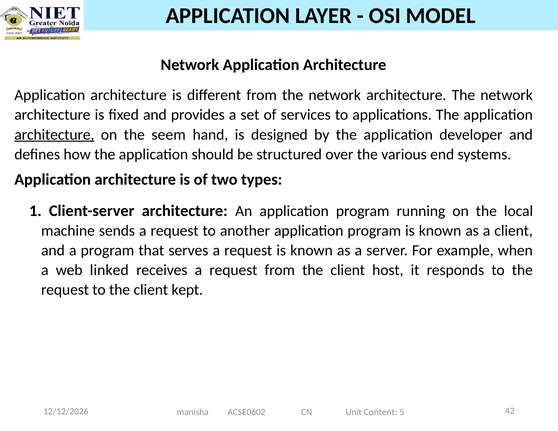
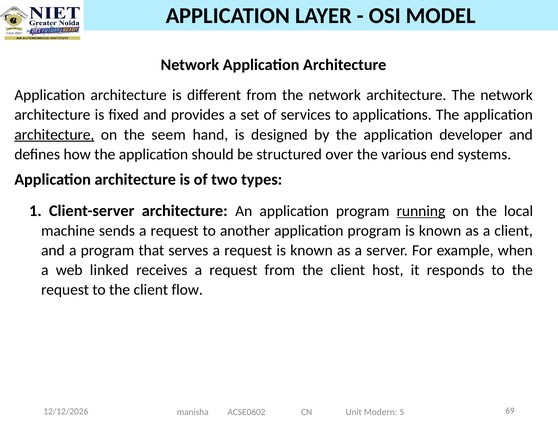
running underline: none -> present
kept: kept -> flow
42: 42 -> 69
Content: Content -> Modern
